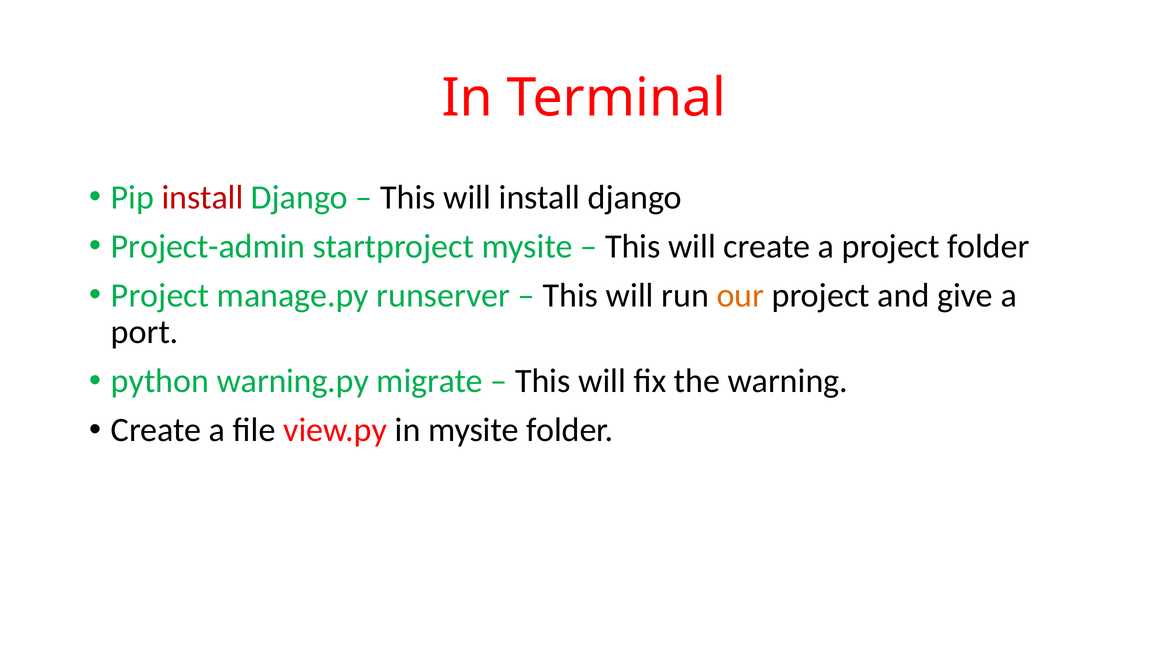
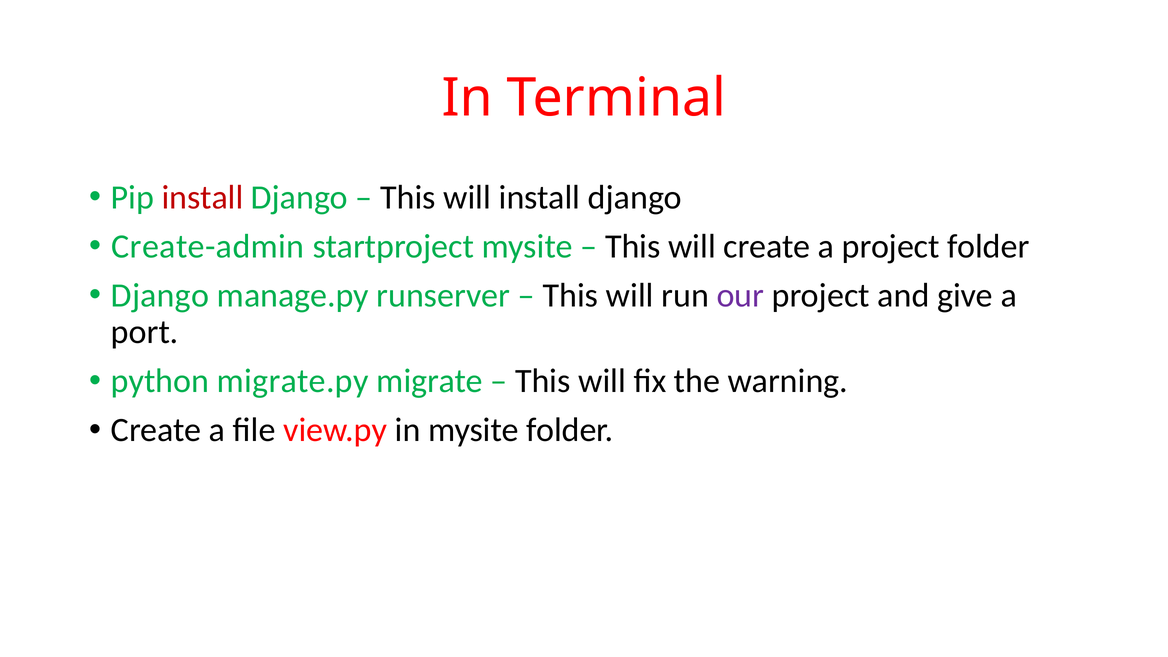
Project-admin: Project-admin -> Create-admin
Project at (160, 295): Project -> Django
our colour: orange -> purple
warning.py: warning.py -> migrate.py
